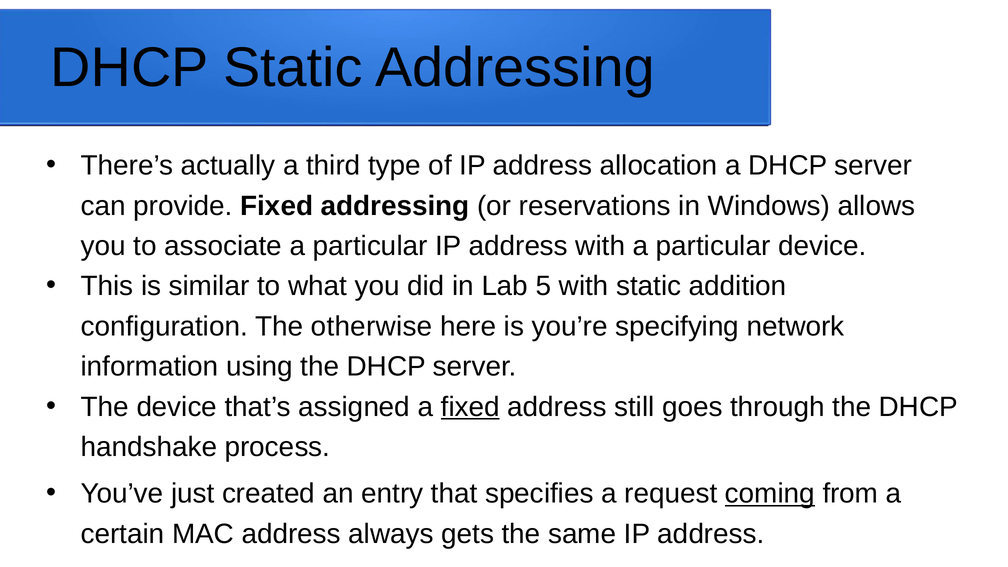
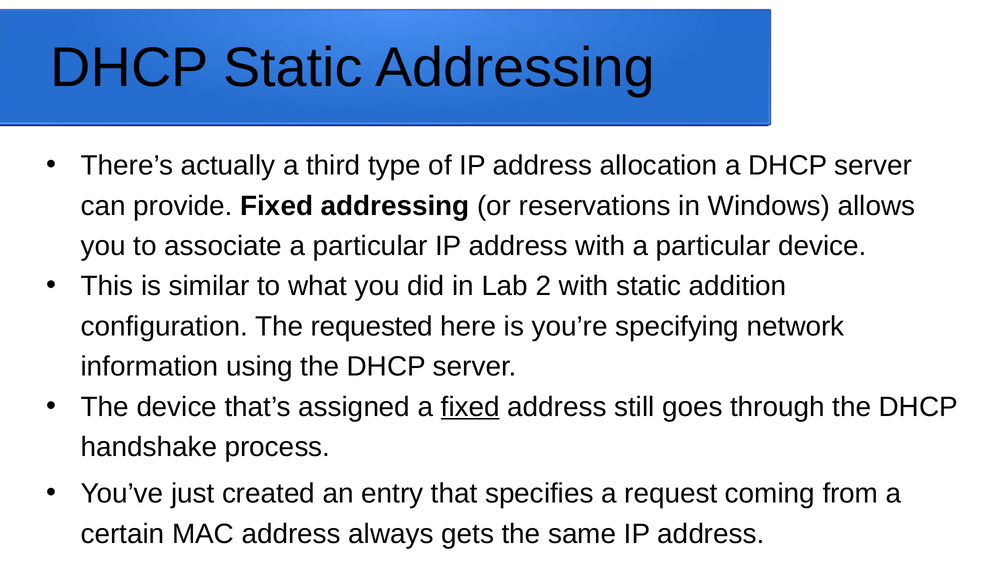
5: 5 -> 2
otherwise: otherwise -> requested
coming underline: present -> none
